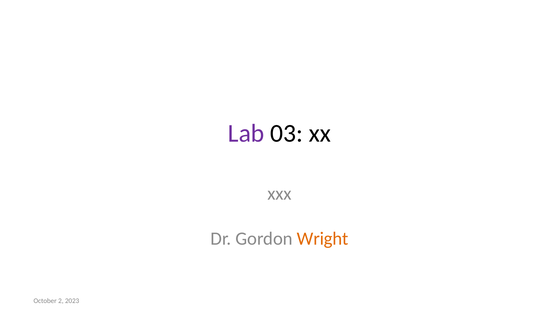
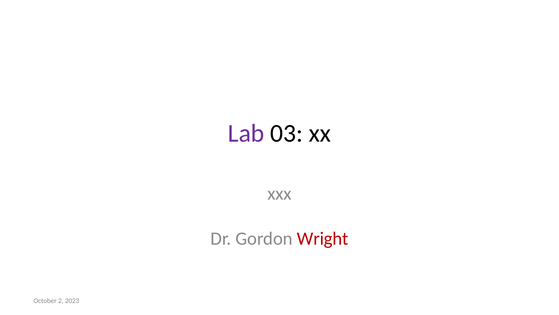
Wright colour: orange -> red
